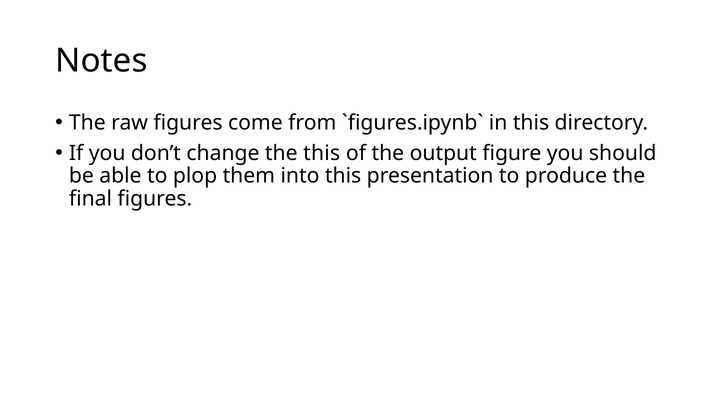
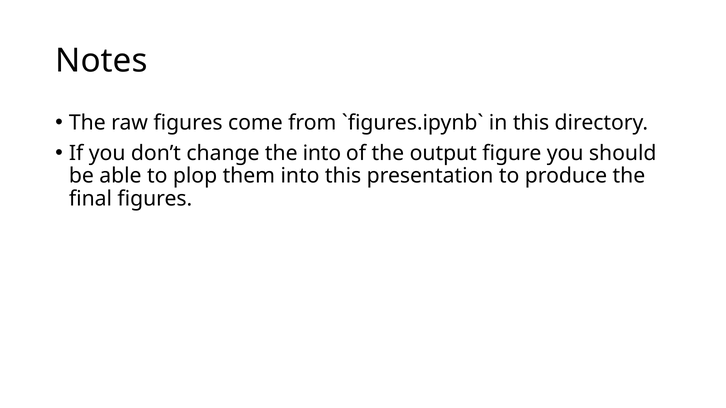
the this: this -> into
